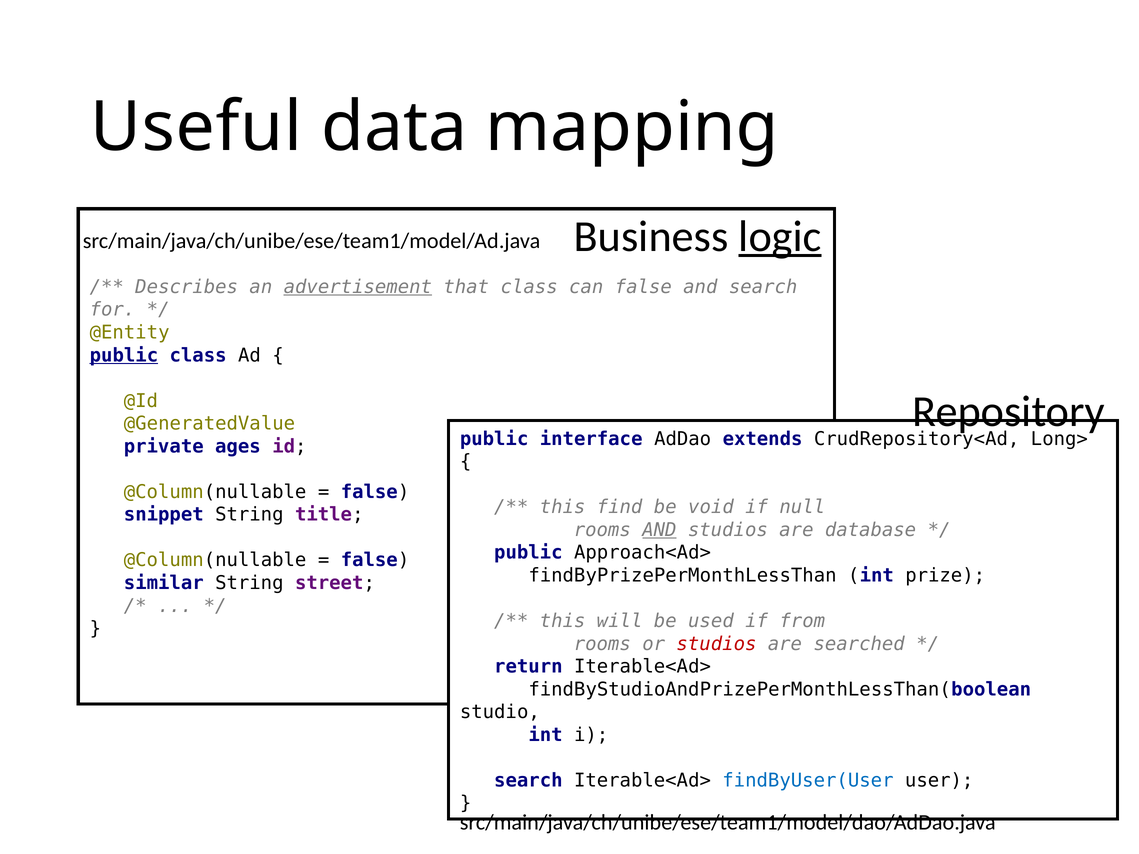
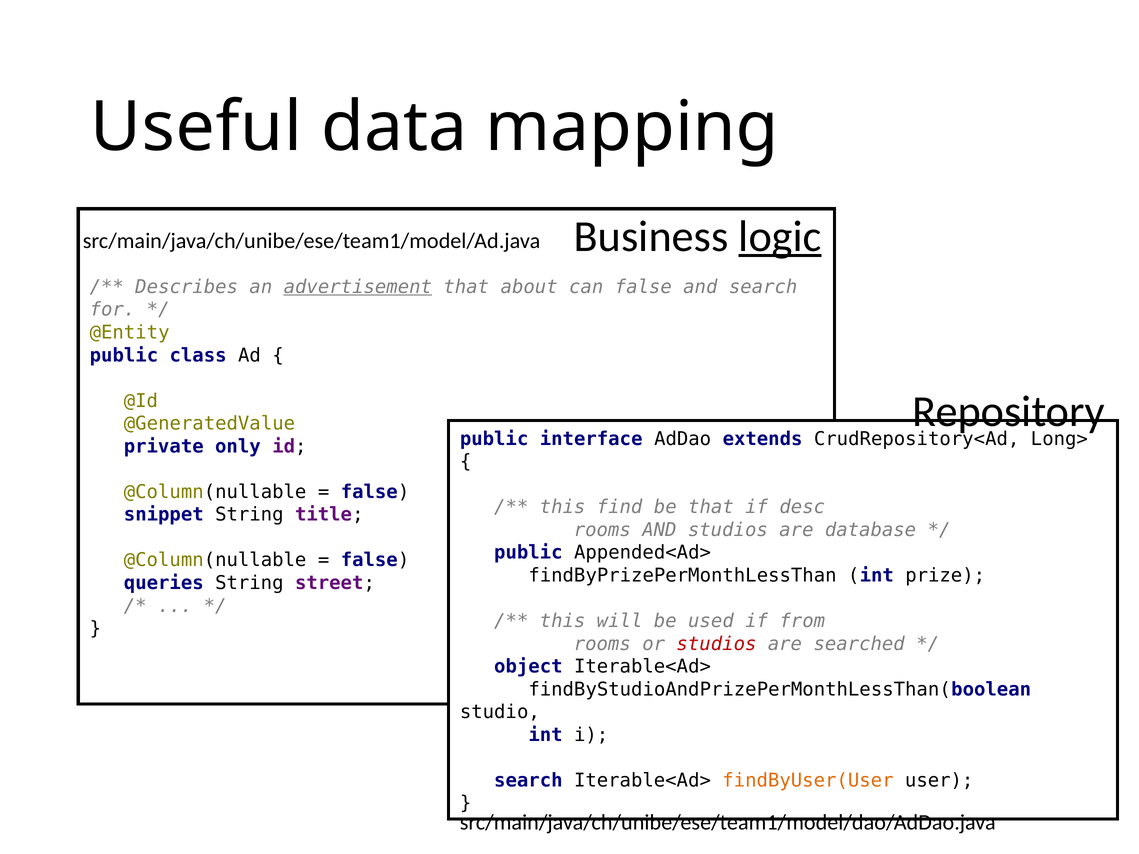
that class: class -> about
public at (124, 355) underline: present -> none
ages: ages -> only
be void: void -> that
null: null -> desc
AND at (659, 530) underline: present -> none
Approach<Ad>: Approach<Ad> -> Appended<Ad>
similar: similar -> queries
return: return -> object
findByUser(User colour: blue -> orange
